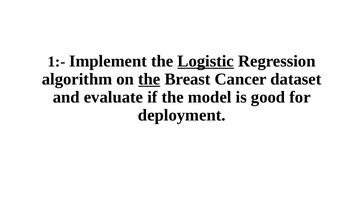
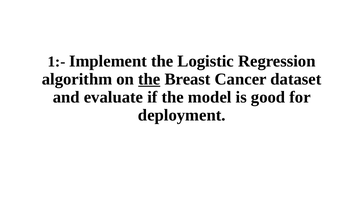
Logistic underline: present -> none
